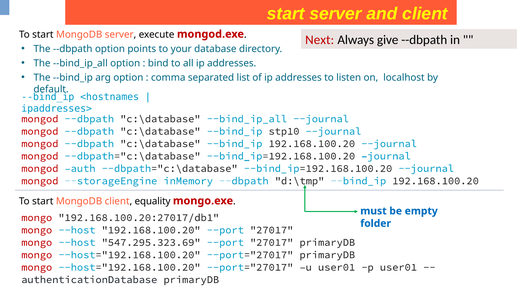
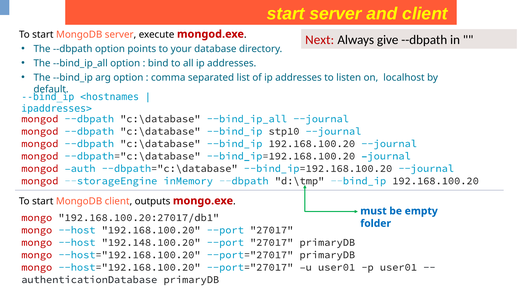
equality: equality -> outputs
547.295.323.69: 547.295.323.69 -> 192.148.100.20
